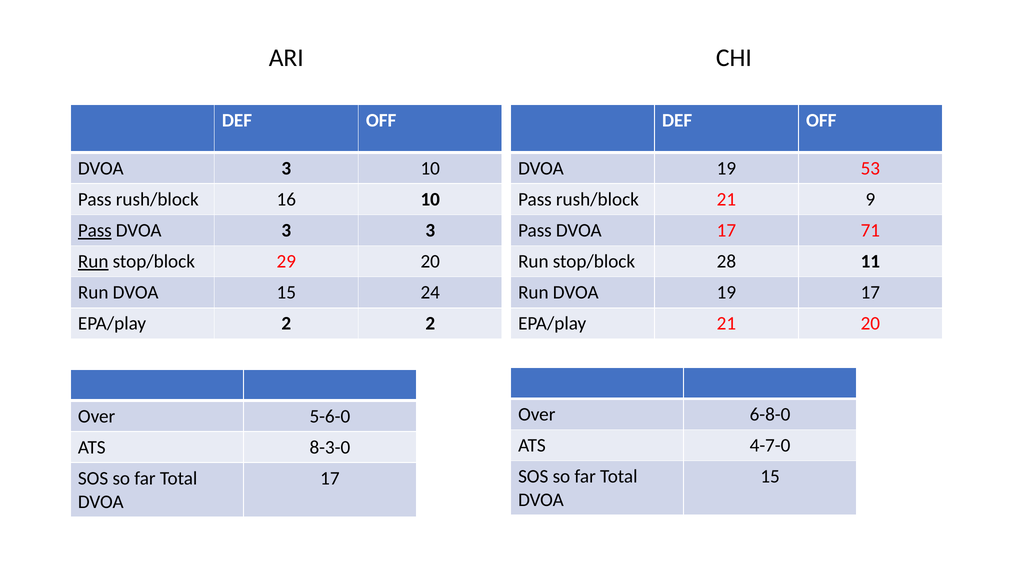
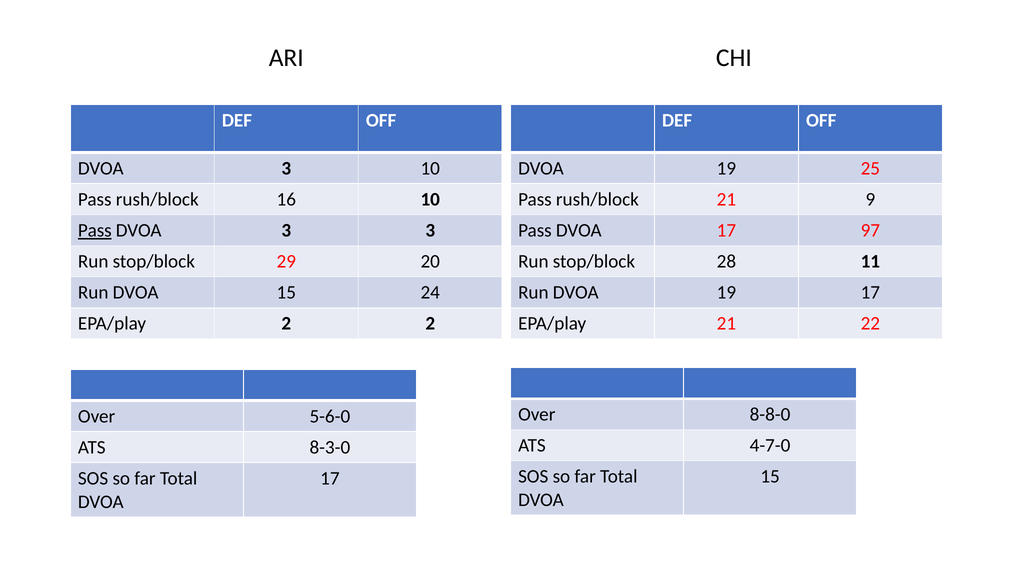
53: 53 -> 25
71: 71 -> 97
Run at (93, 262) underline: present -> none
21 20: 20 -> 22
6-8-0: 6-8-0 -> 8-8-0
